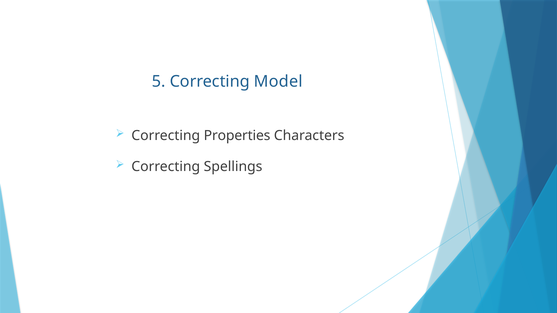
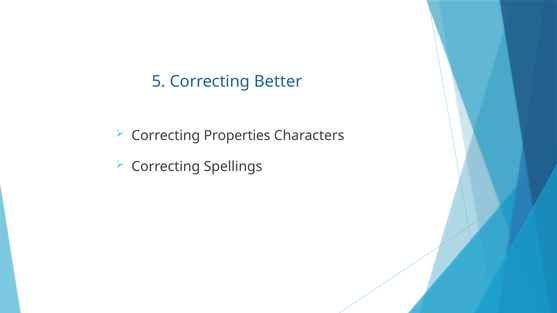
Model: Model -> Better
